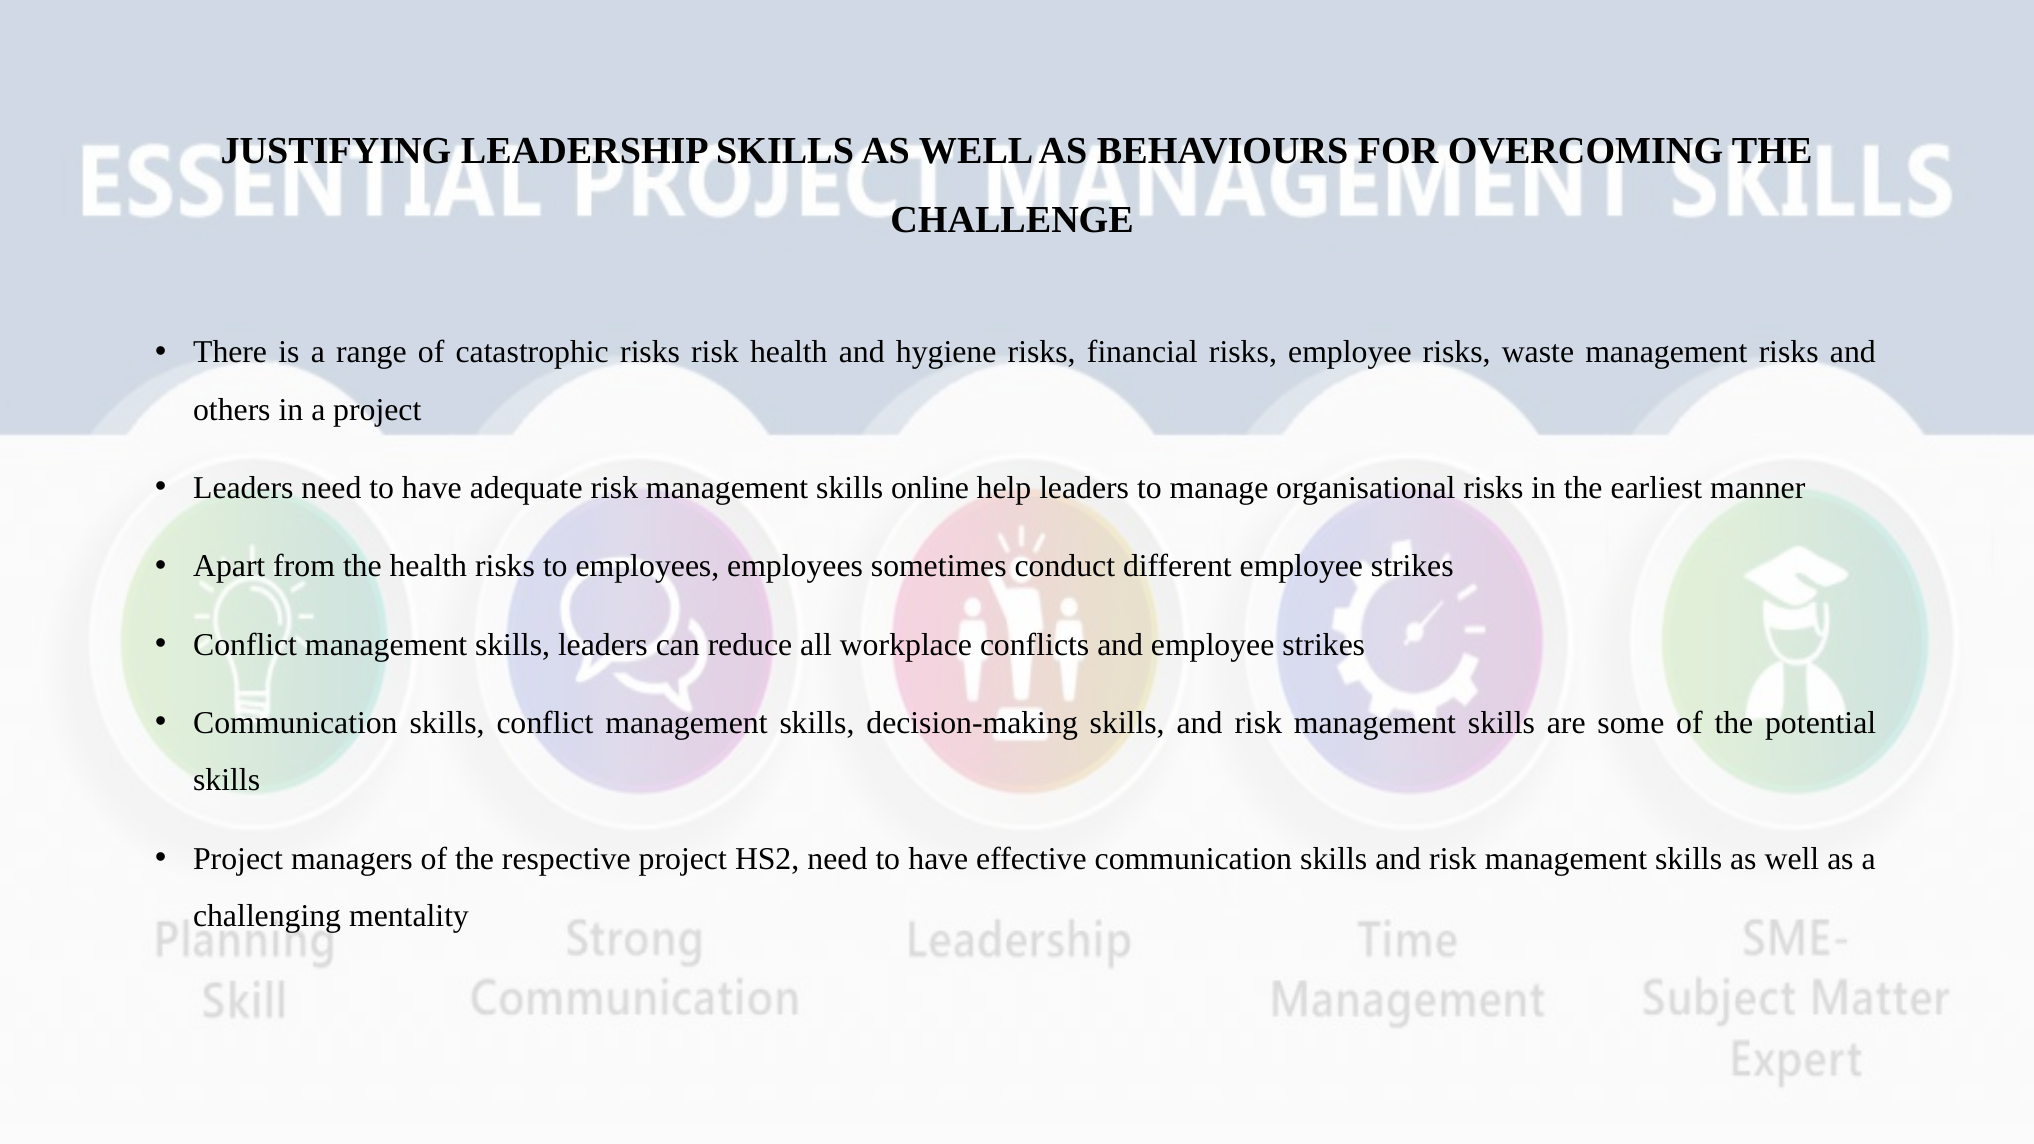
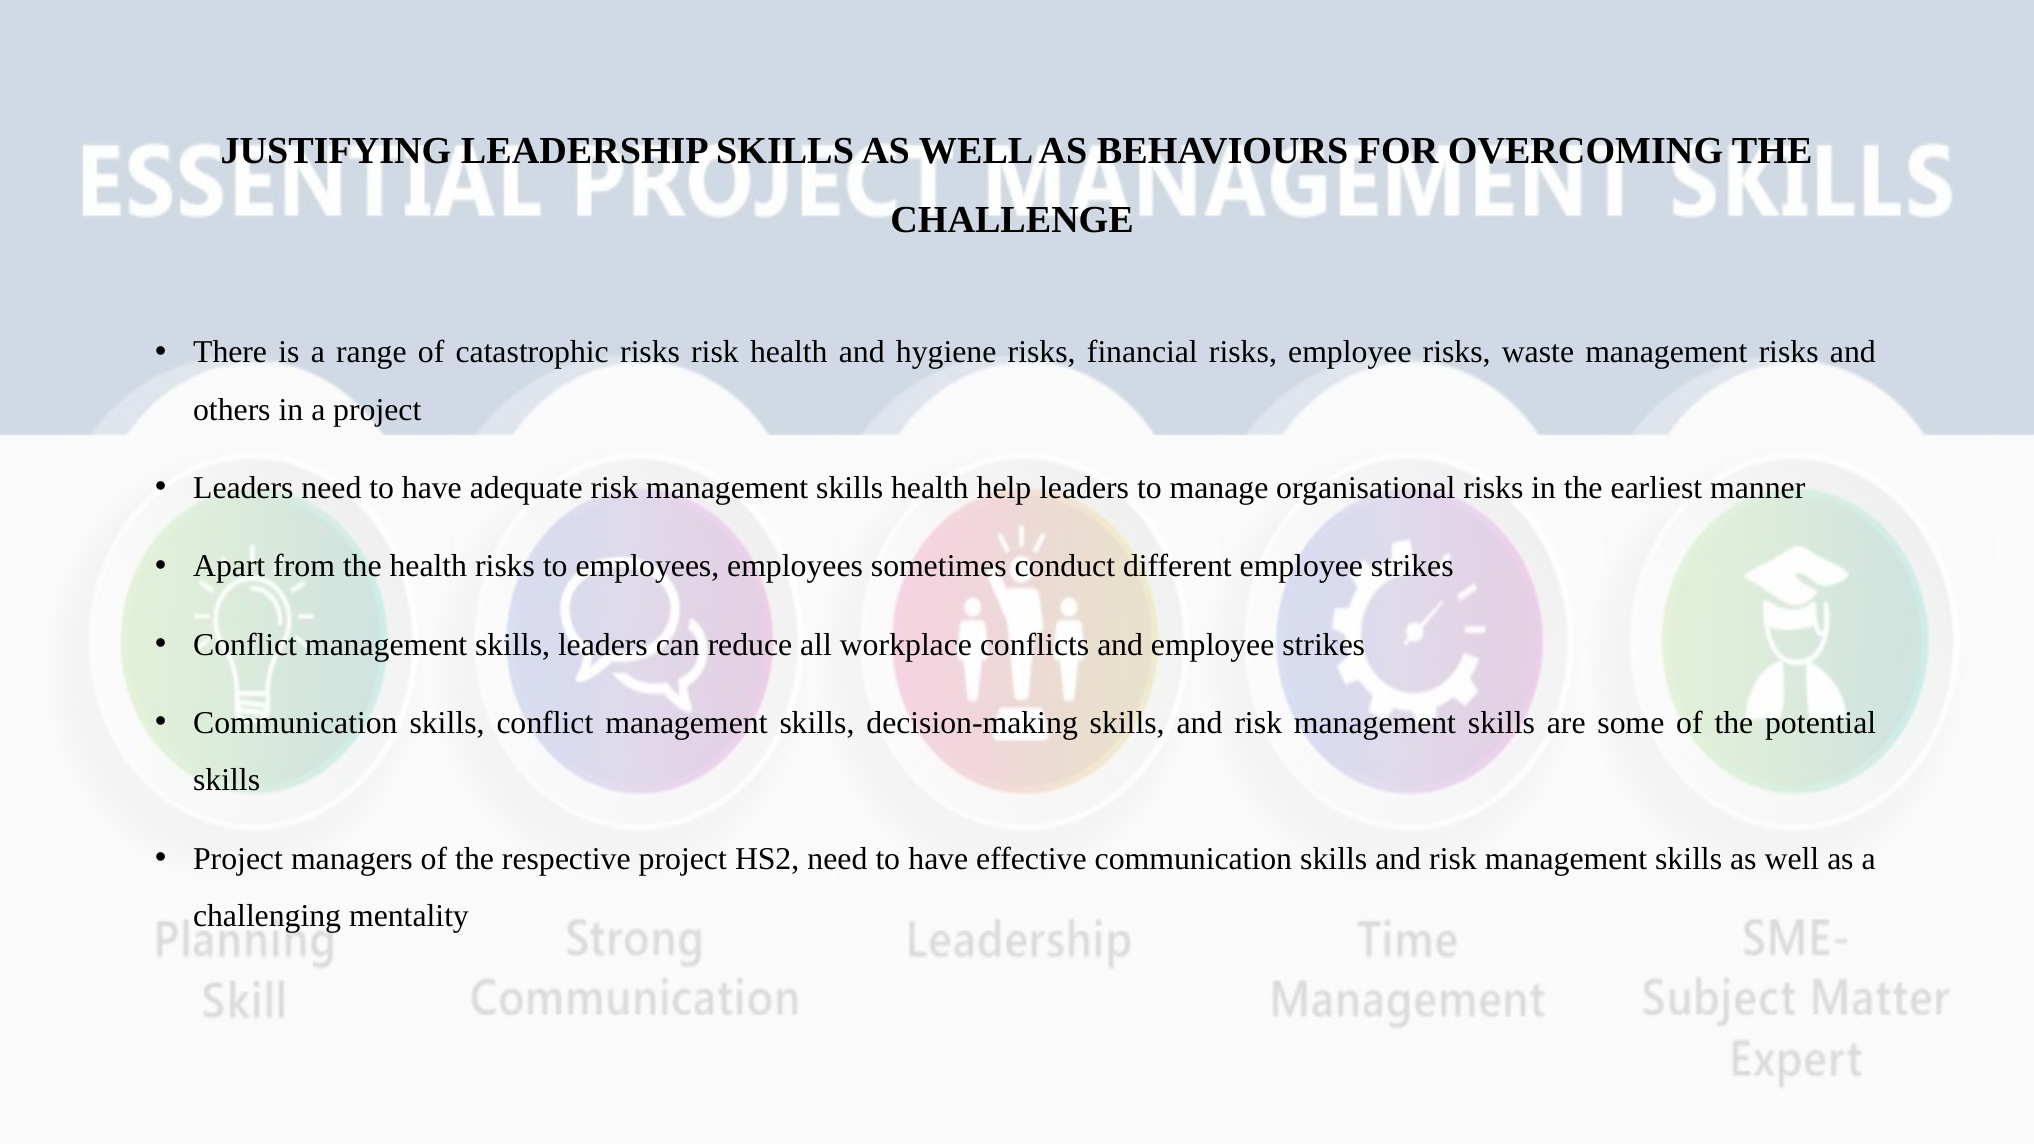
skills online: online -> health
